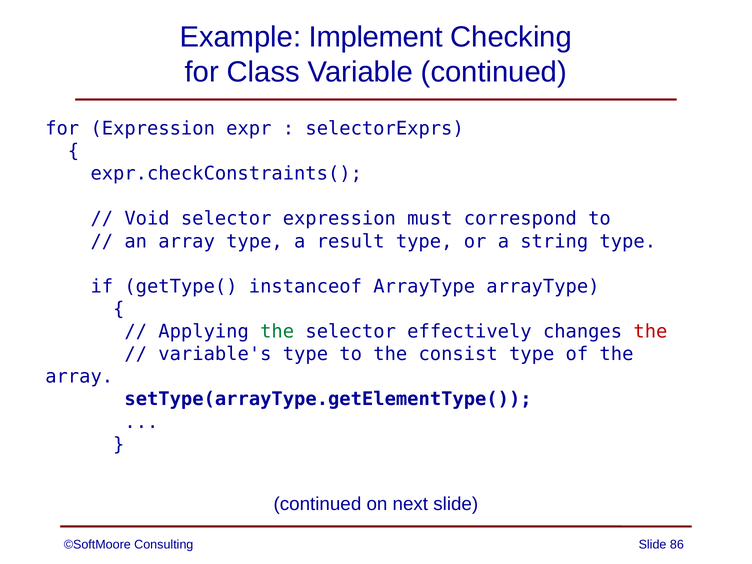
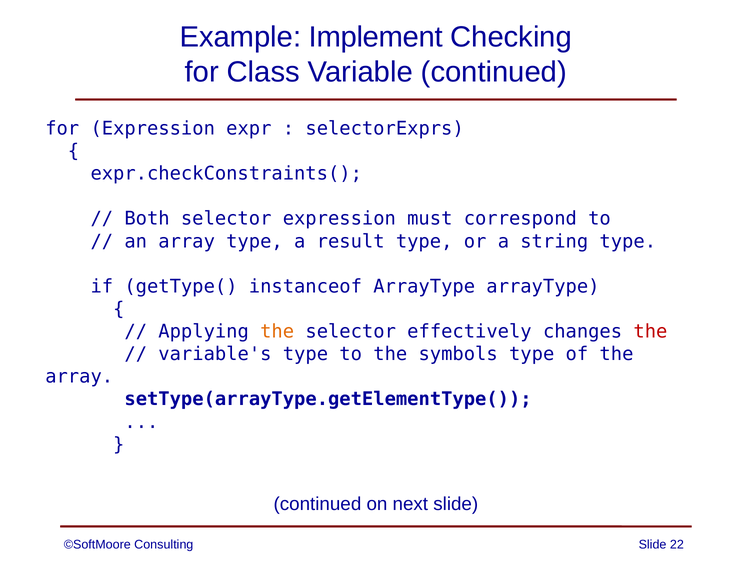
Void: Void -> Both
the at (277, 332) colour: green -> orange
consist: consist -> symbols
86: 86 -> 22
